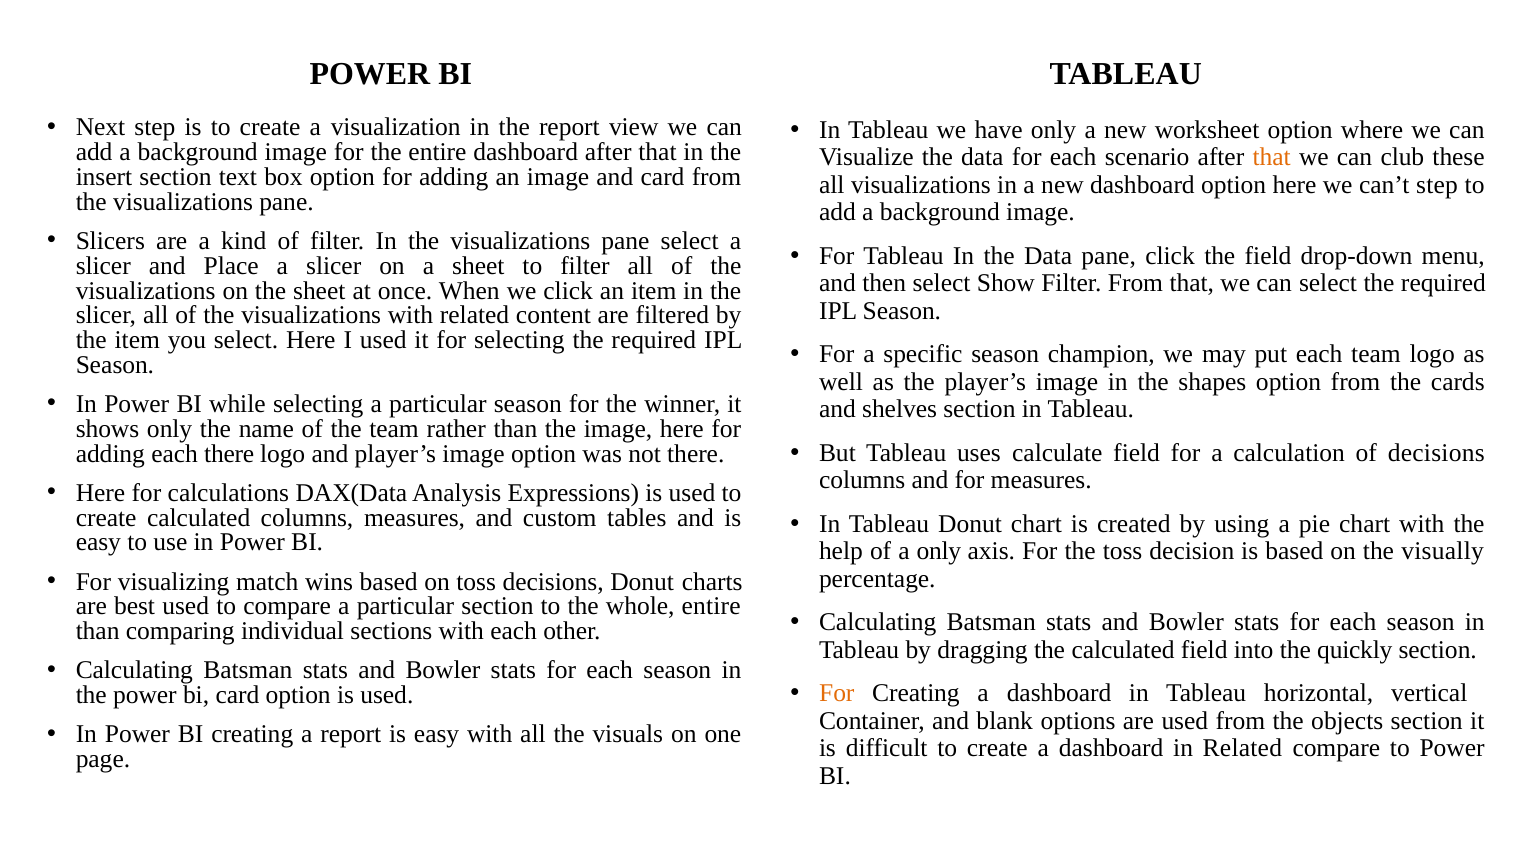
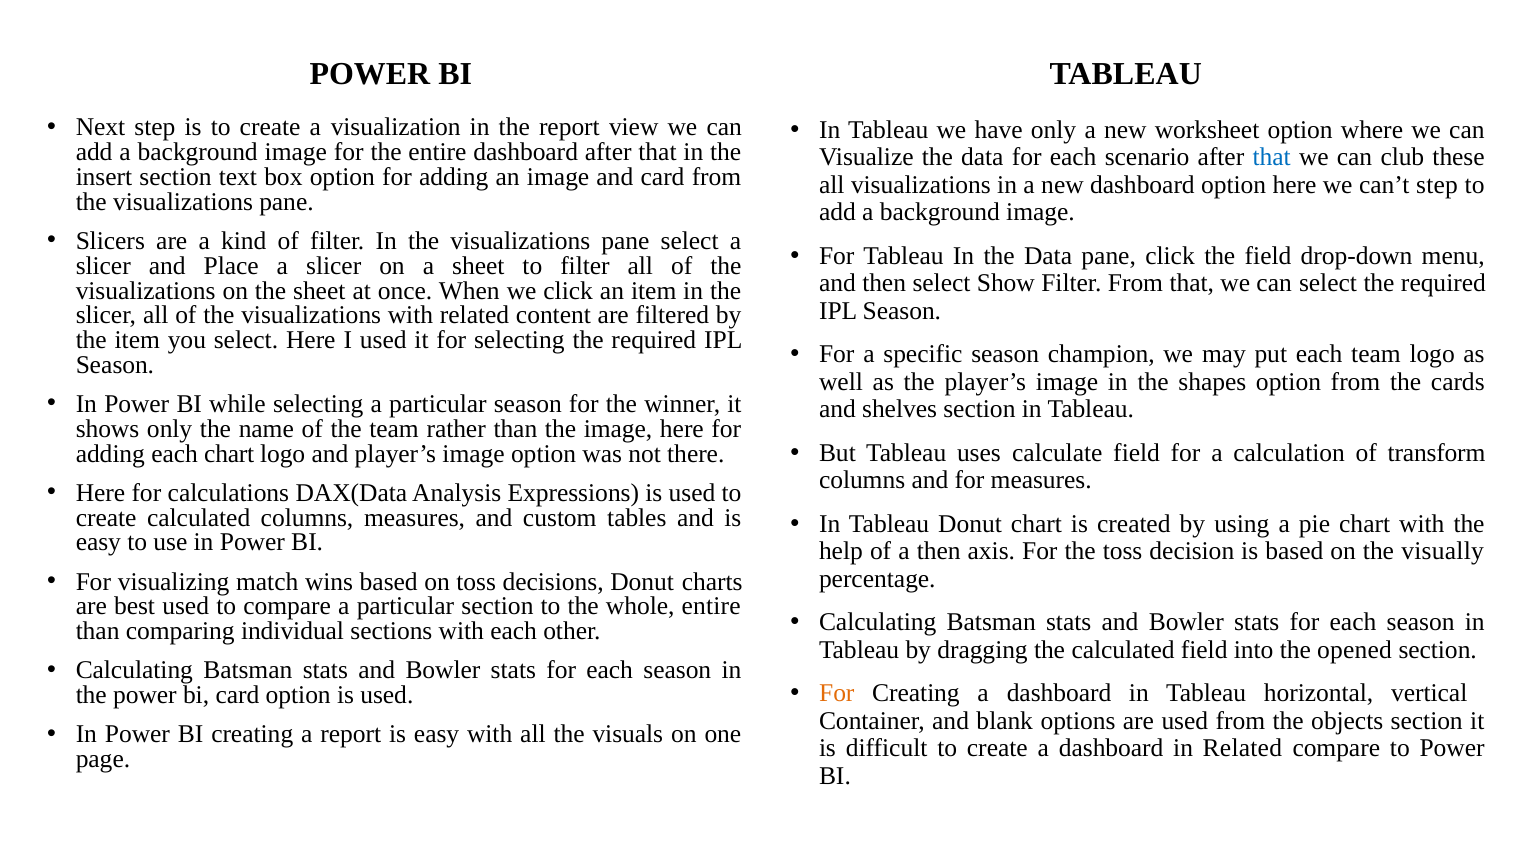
that at (1272, 157) colour: orange -> blue
of decisions: decisions -> transform
each there: there -> chart
a only: only -> then
quickly: quickly -> opened
